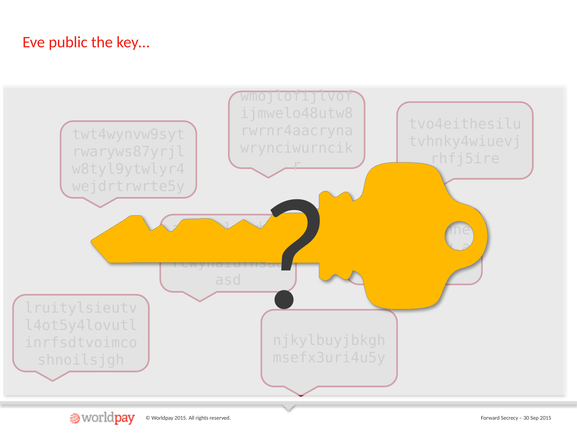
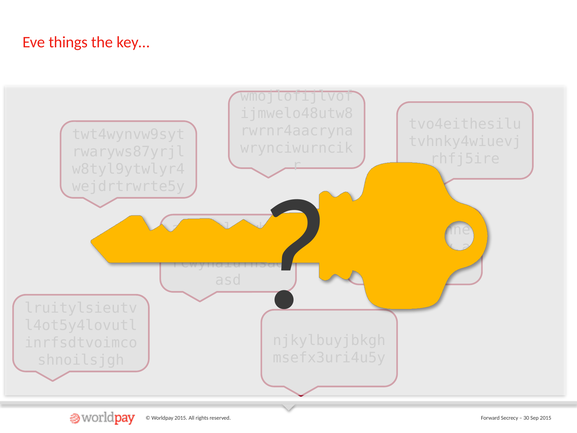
public: public -> things
